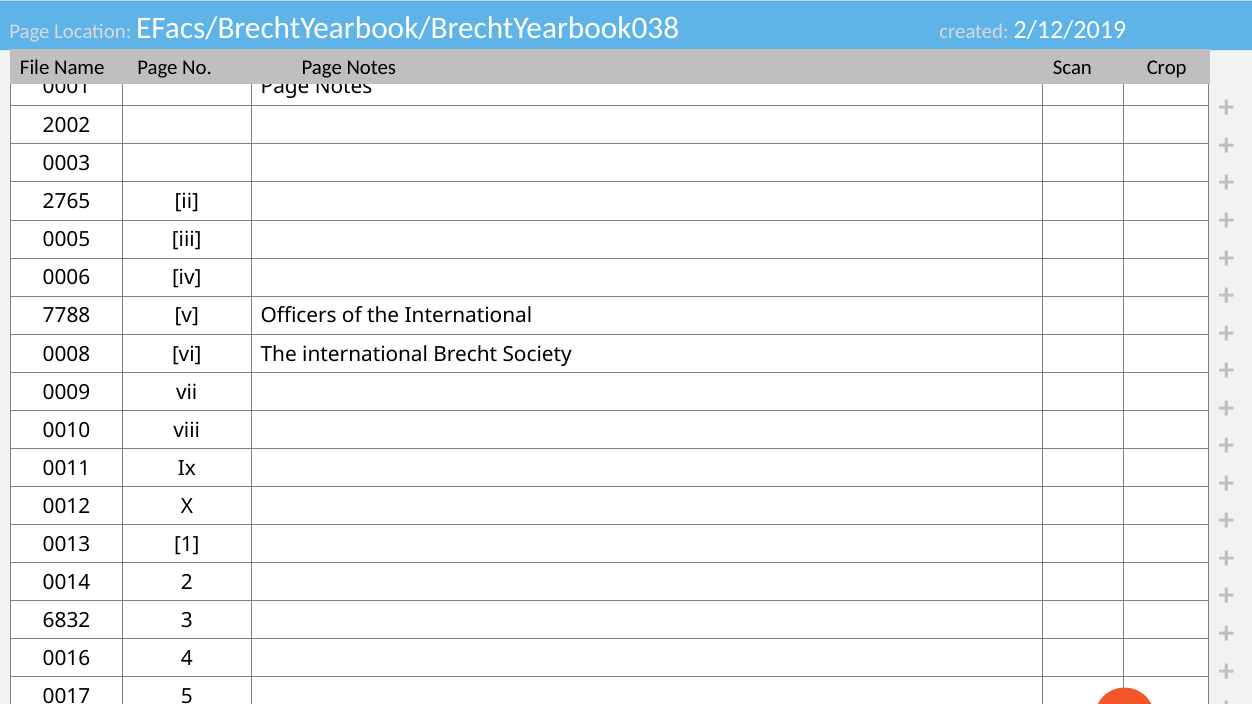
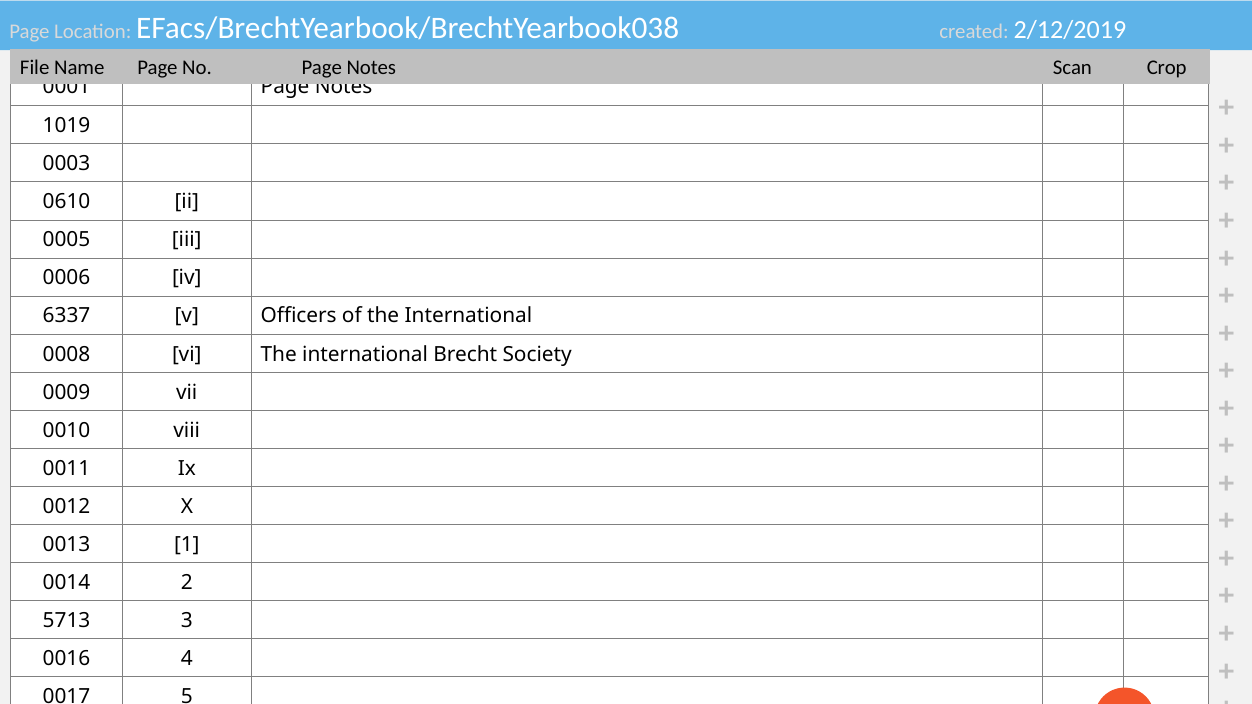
2002: 2002 -> 1019
2765: 2765 -> 0610
7788: 7788 -> 6337
6832: 6832 -> 5713
